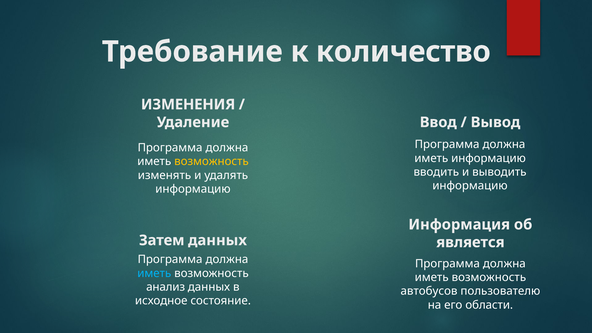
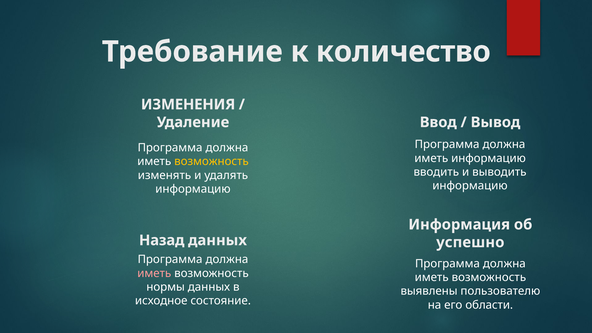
Затем: Затем -> Назад
является: является -> успешно
иметь at (154, 273) colour: light blue -> pink
анализ: анализ -> нормы
автобусов: автобусов -> выявлены
